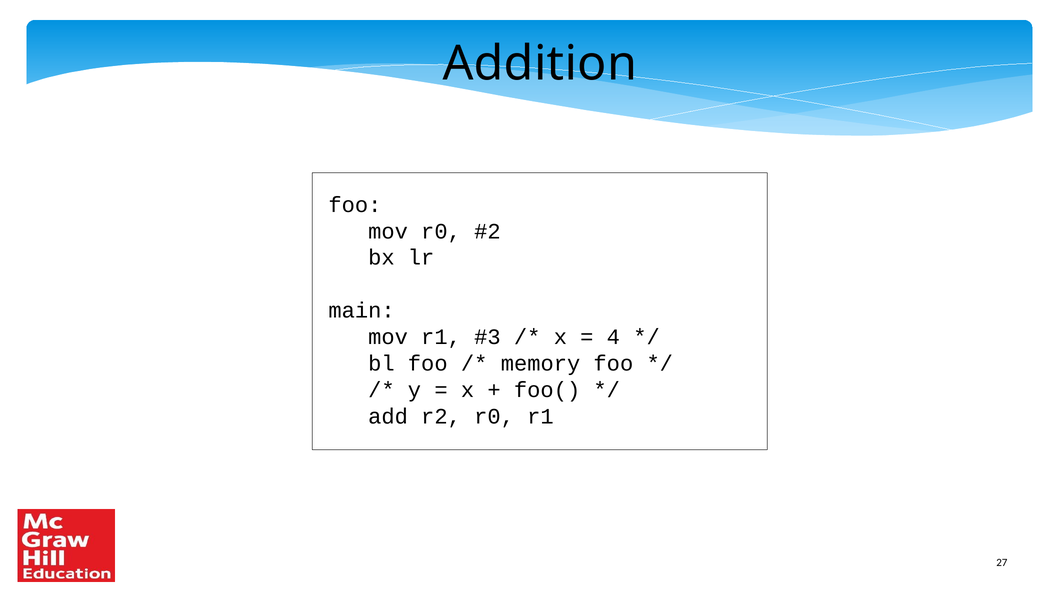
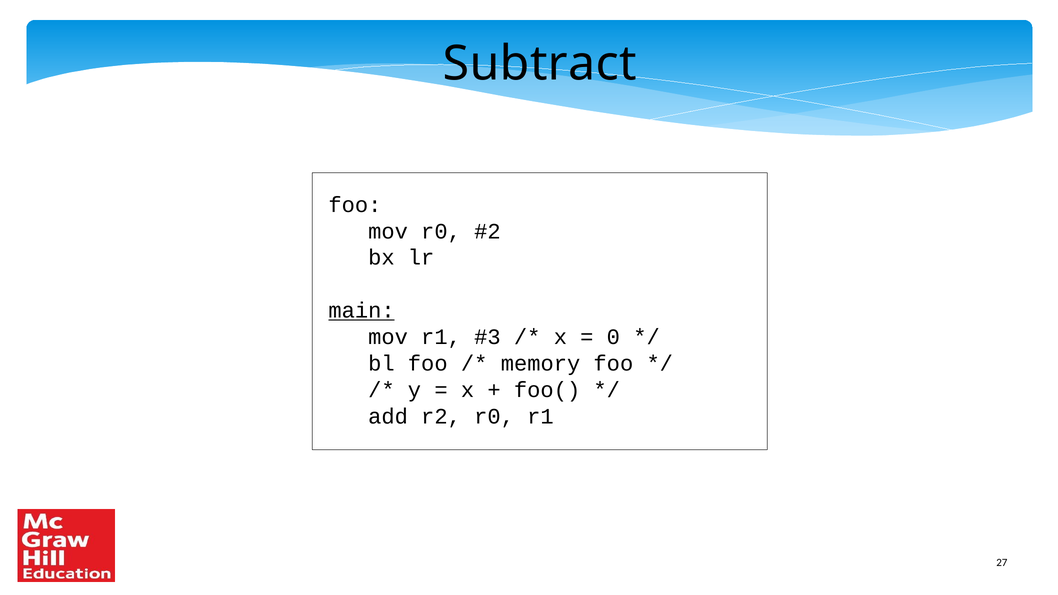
Addition: Addition -> Subtract
main underline: none -> present
4: 4 -> 0
